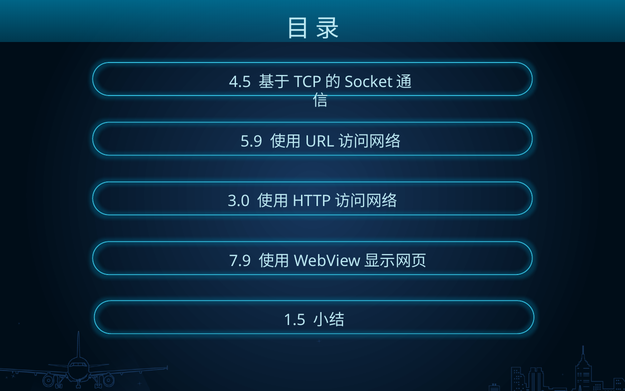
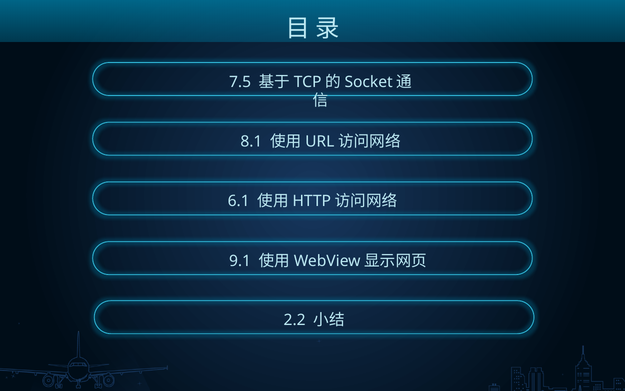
4.5: 4.5 -> 7.5
5.9: 5.9 -> 8.1
3.0: 3.0 -> 6.1
7.9: 7.9 -> 9.1
1.5: 1.5 -> 2.2
